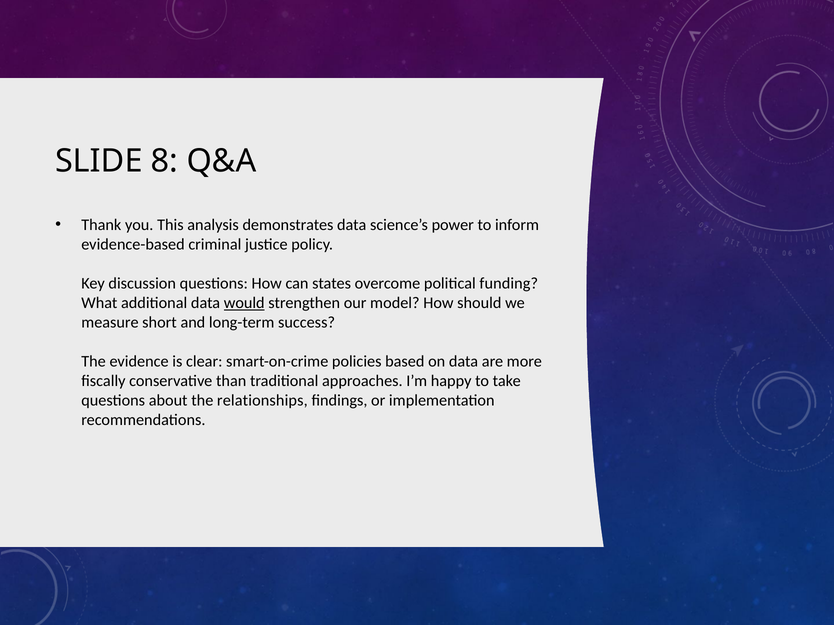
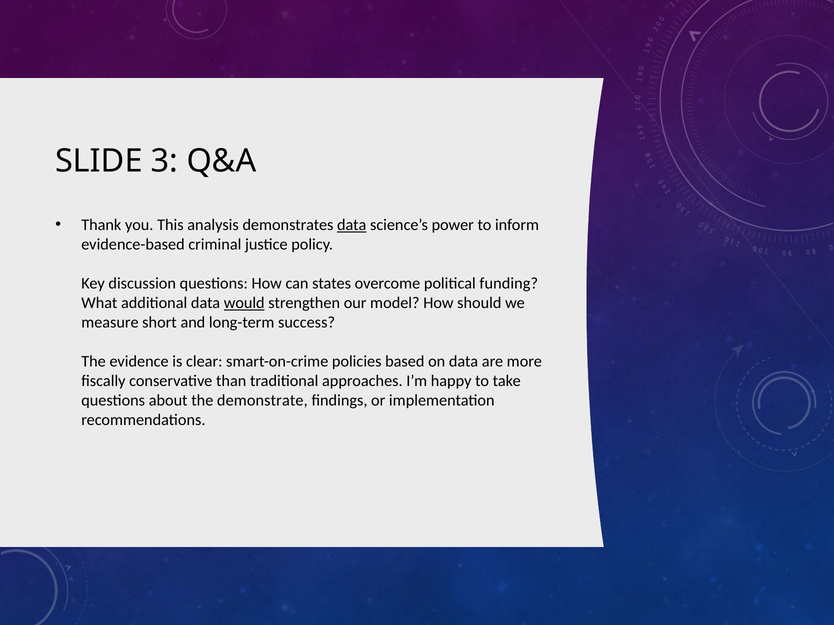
8: 8 -> 3
data at (352, 225) underline: none -> present
relationships: relationships -> demonstrate
